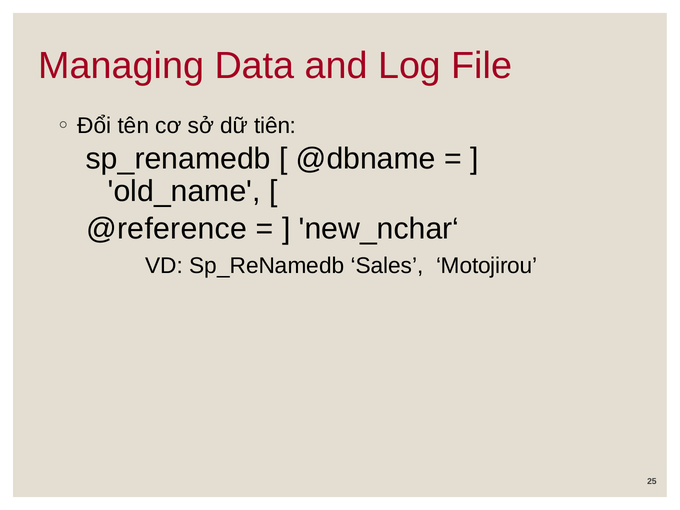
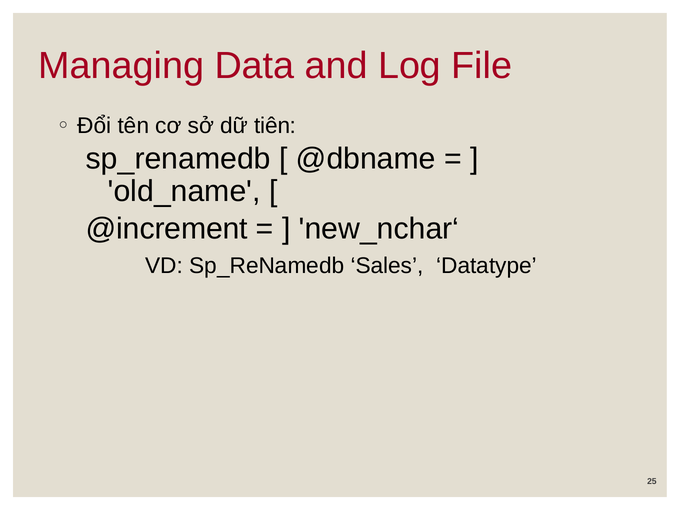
@reference: @reference -> @increment
Motojirou: Motojirou -> Datatype
